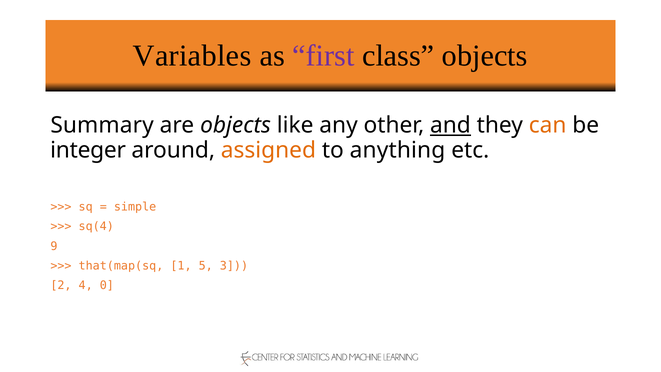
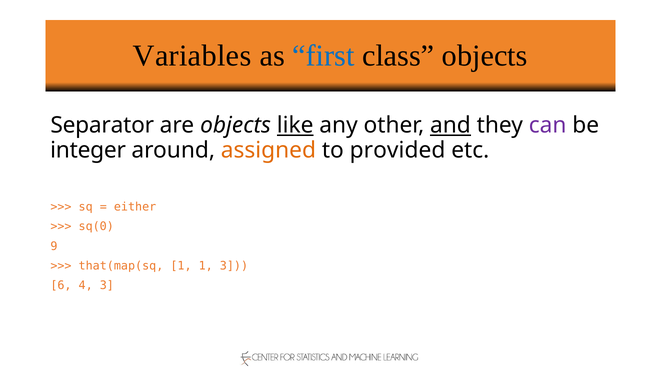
first colour: purple -> blue
Summary: Summary -> Separator
like underline: none -> present
can colour: orange -> purple
anything: anything -> provided
simple: simple -> either
sq(4: sq(4 -> sq(0
1 5: 5 -> 1
2: 2 -> 6
4 0: 0 -> 3
